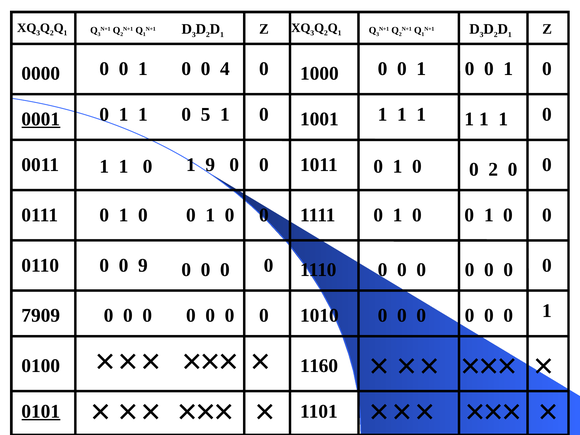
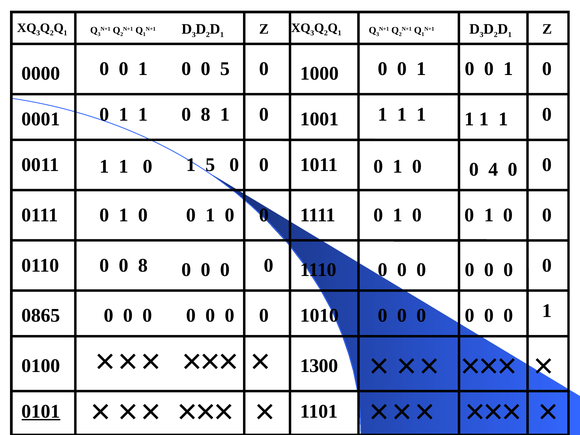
0 4: 4 -> 5
5 at (206, 115): 5 -> 8
0001 underline: present -> none
1 9: 9 -> 5
0 2: 2 -> 4
0 0 9: 9 -> 8
7909: 7909 -> 0865
1160: 1160 -> 1300
